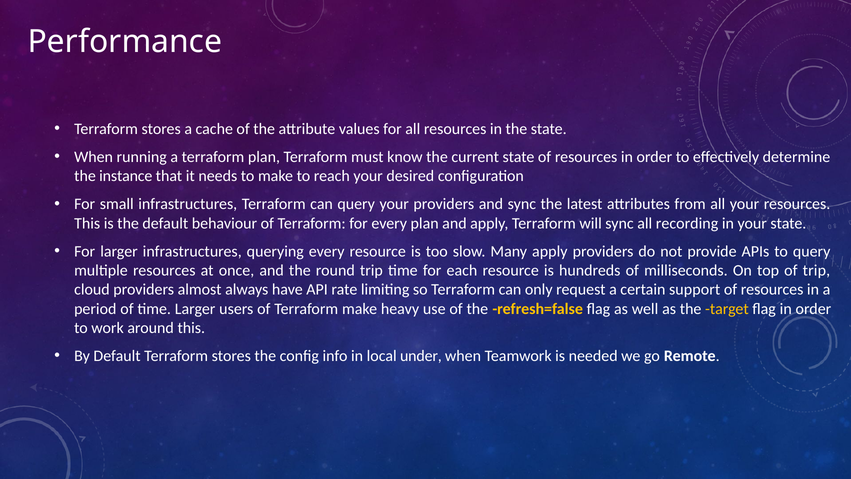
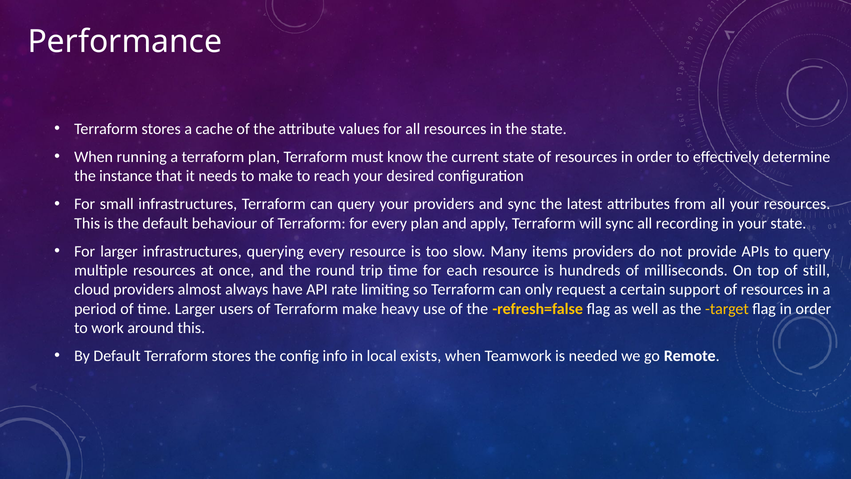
Many apply: apply -> items
of trip: trip -> still
under: under -> exists
